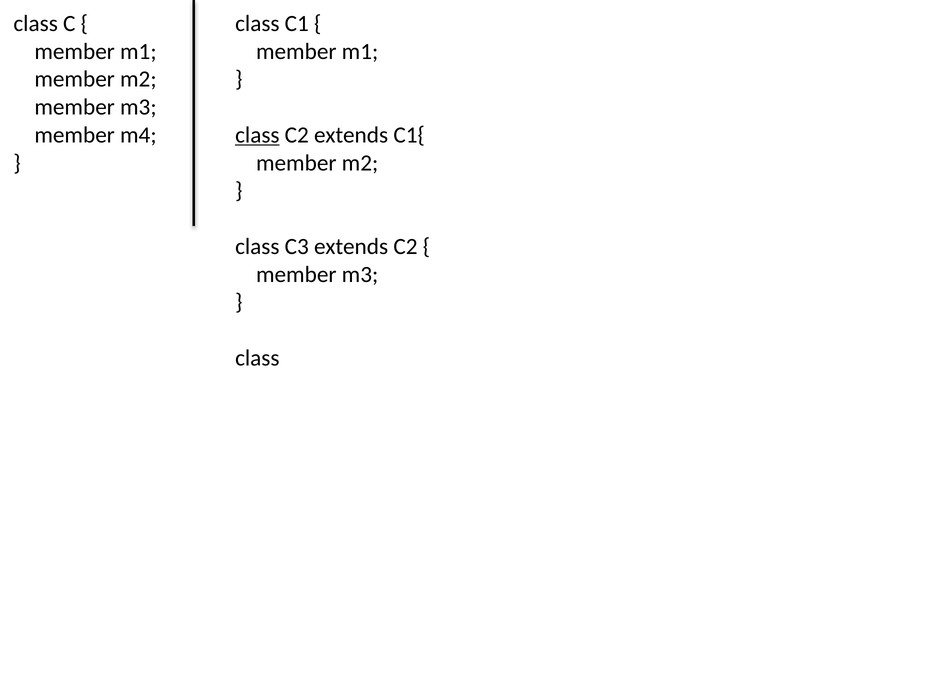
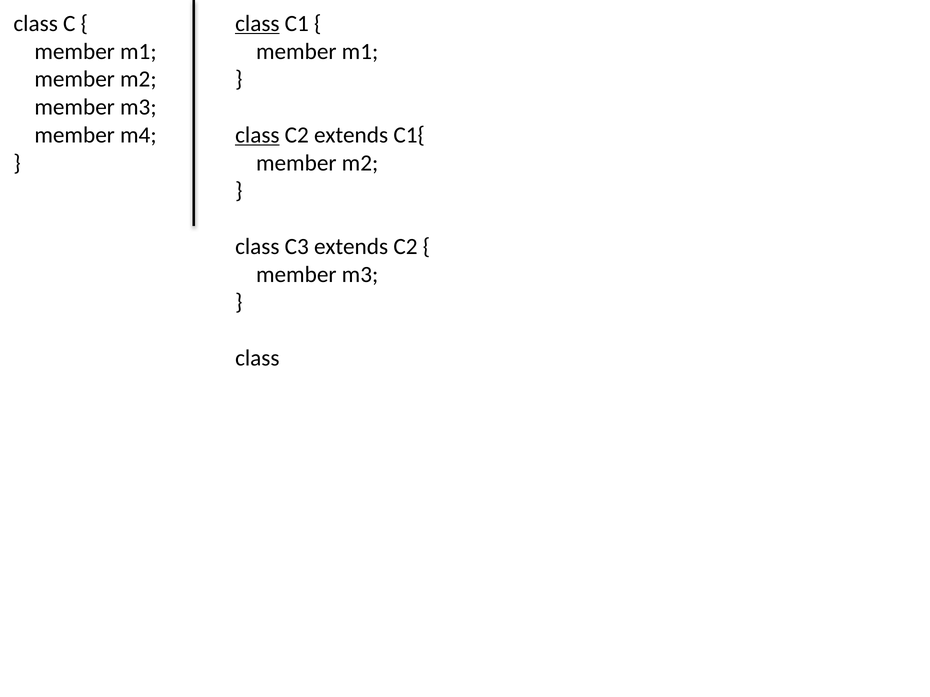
class at (257, 24) underline: none -> present
